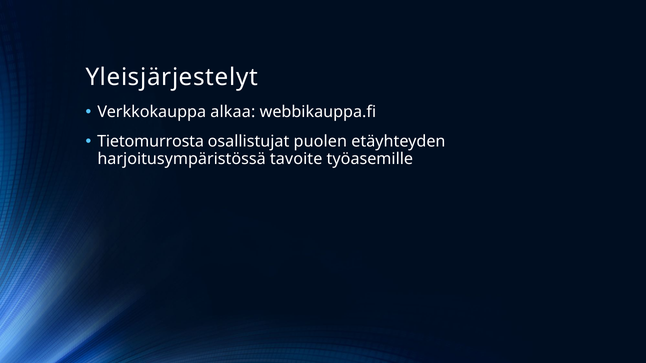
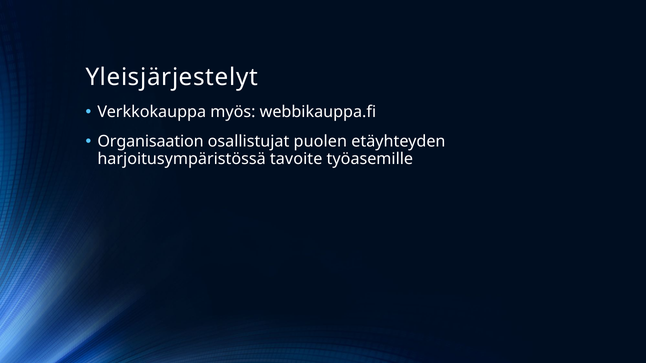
alkaa: alkaa -> myös
Tietomurrosta: Tietomurrosta -> Organisaation
